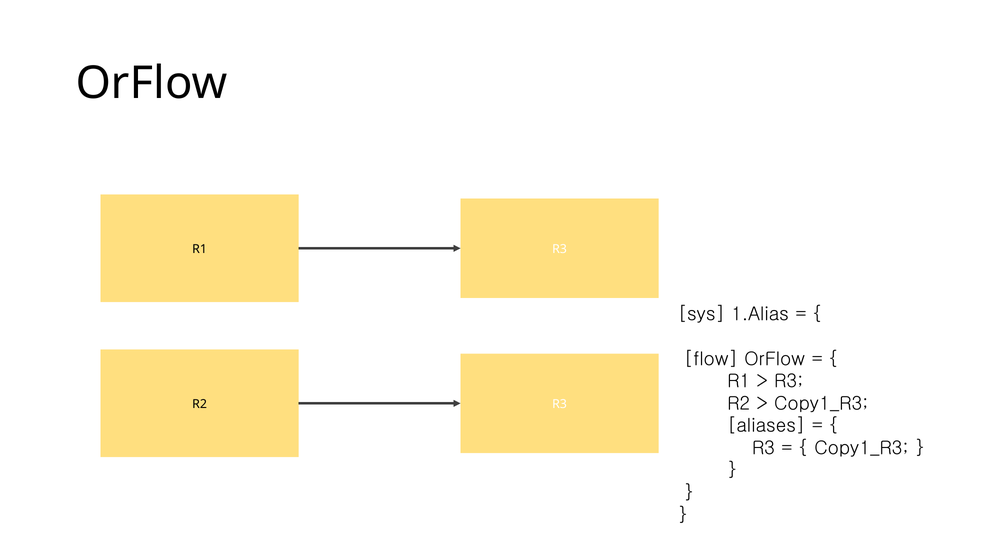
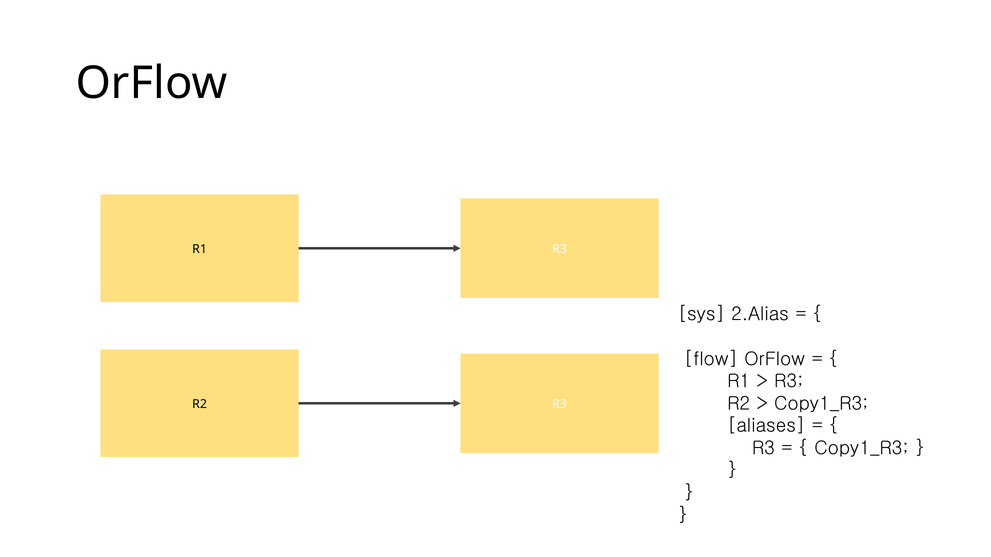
1.Alias: 1.Alias -> 2.Alias
